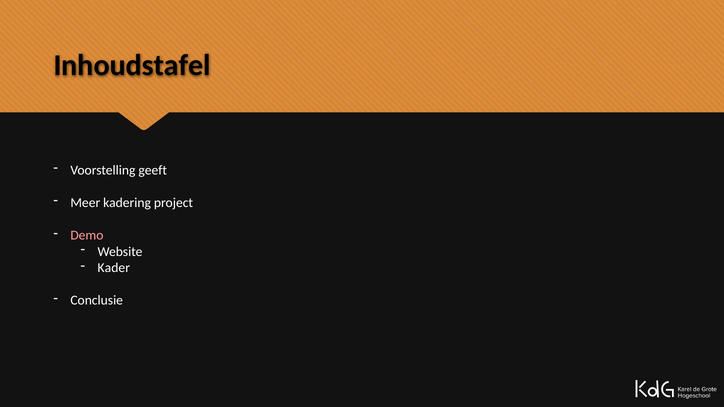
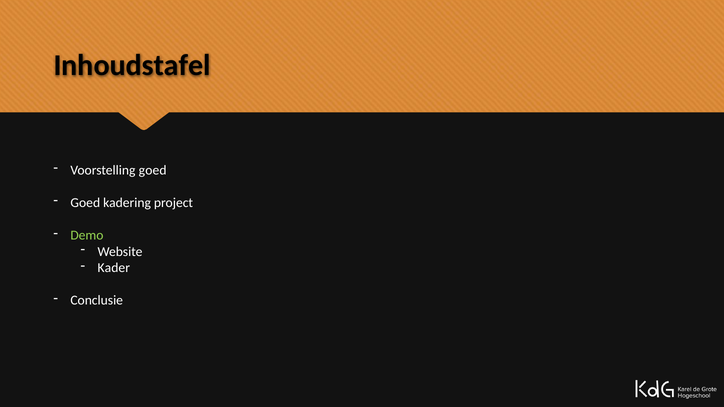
Voorstelling geeft: geeft -> goed
Meer at (85, 203): Meer -> Goed
Demo colour: pink -> light green
